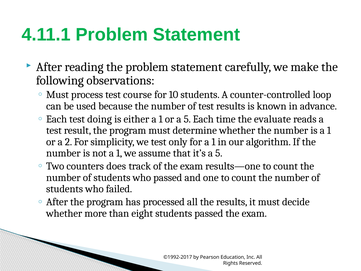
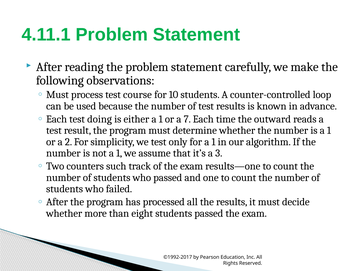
or a 5: 5 -> 7
evaluate: evaluate -> outward
it’s a 5: 5 -> 3
does: does -> such
